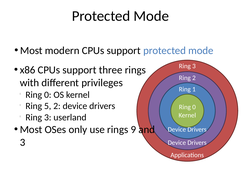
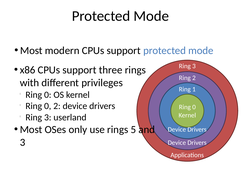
5 at (48, 106): 5 -> 0
9: 9 -> 5
